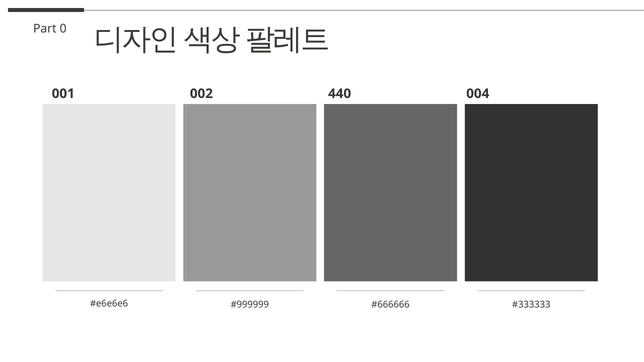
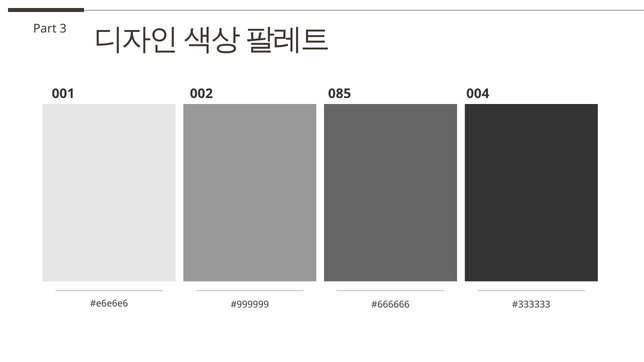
0: 0 -> 3
440: 440 -> 085
